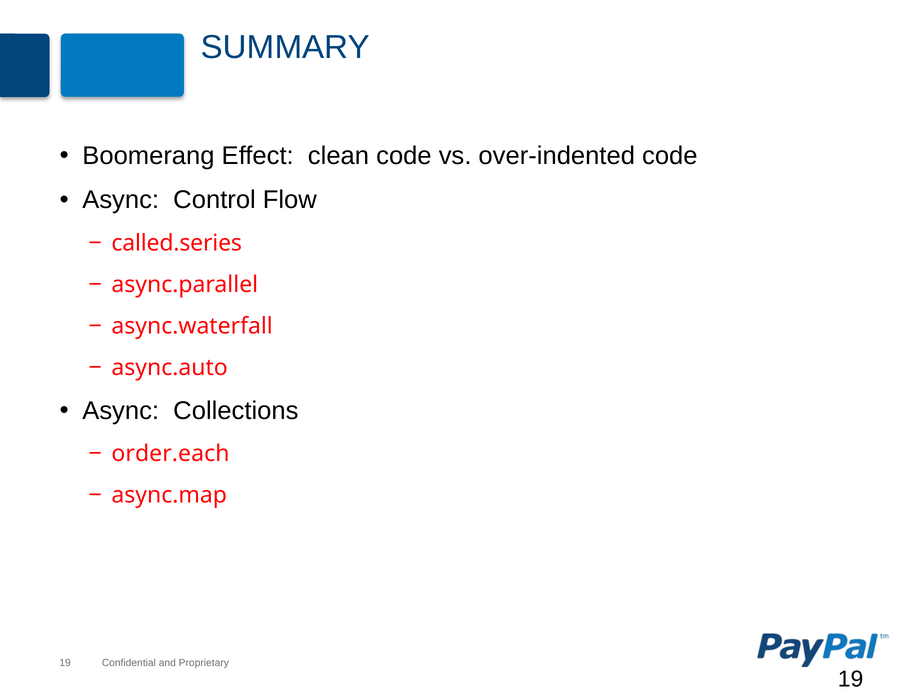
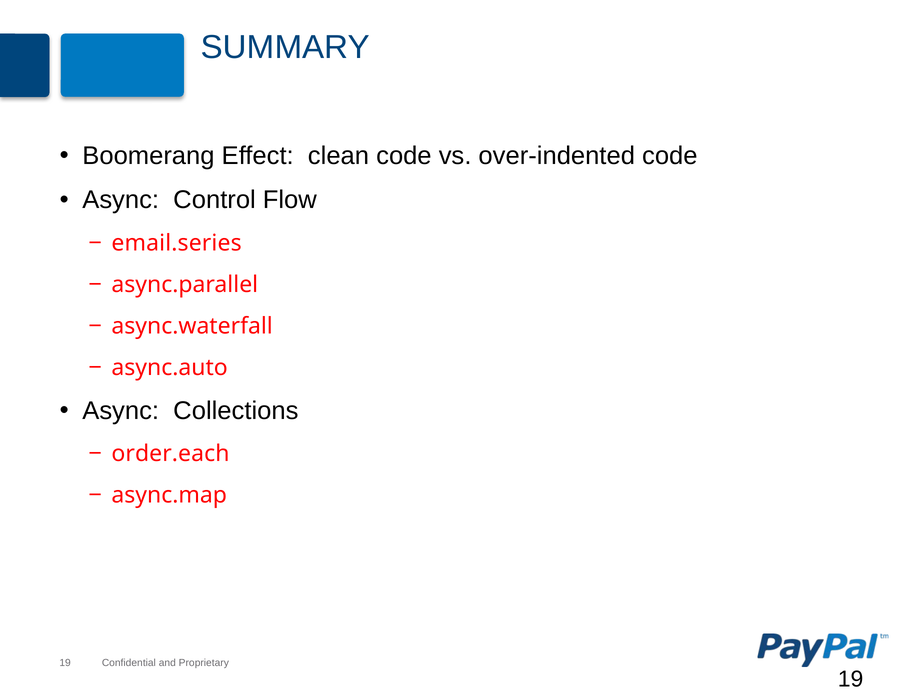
called.series: called.series -> email.series
